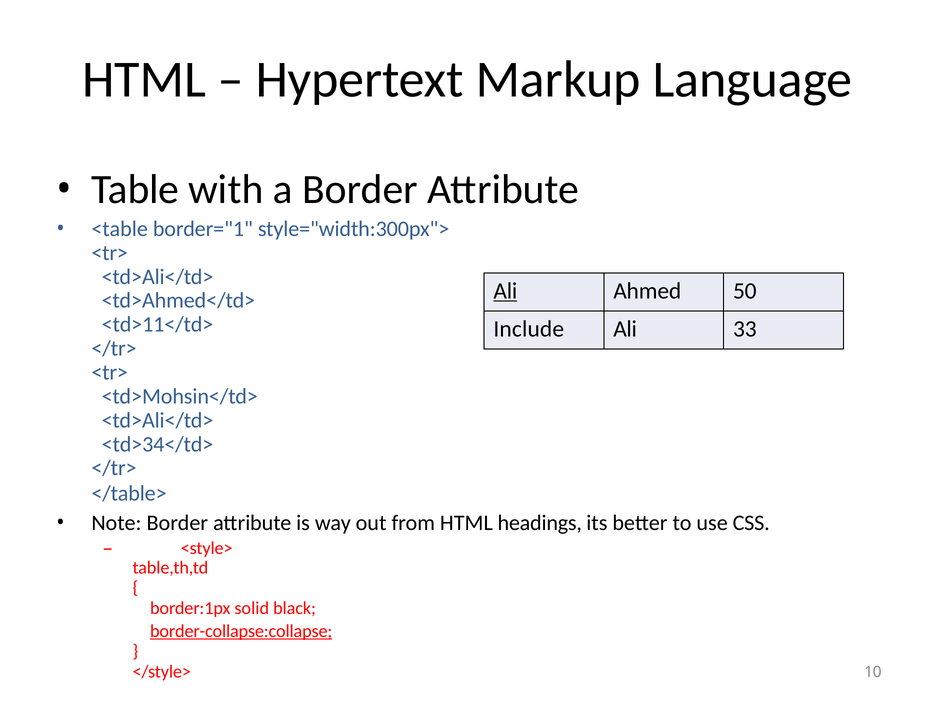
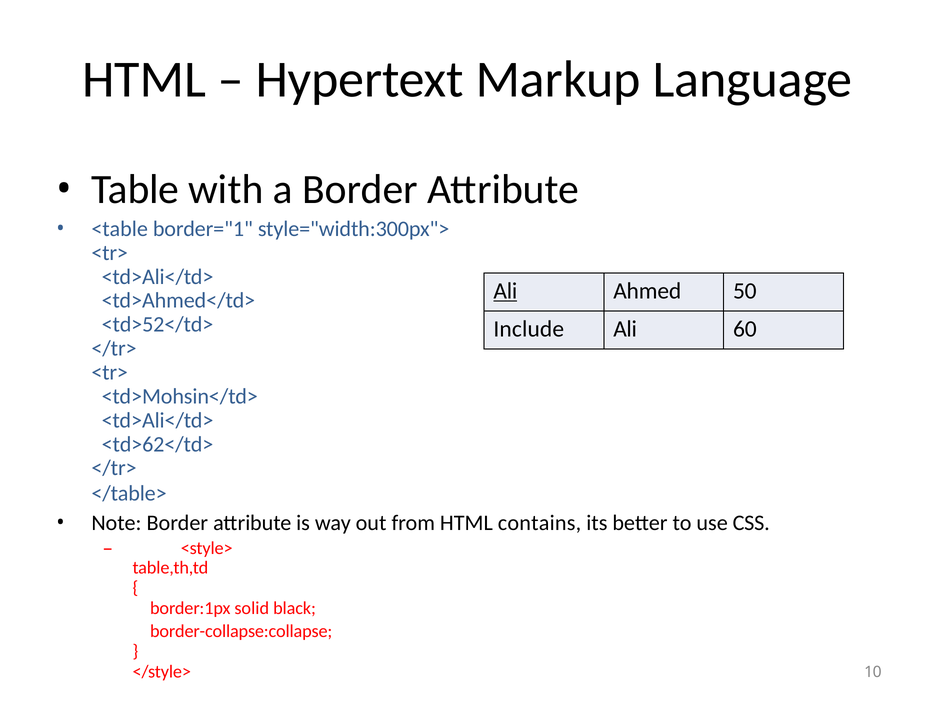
<td>11</td>: <td>11</td> -> <td>52</td>
33: 33 -> 60
<td>34</td>: <td>34</td> -> <td>62</td>
headings: headings -> contains
border-collapse:collapse underline: present -> none
